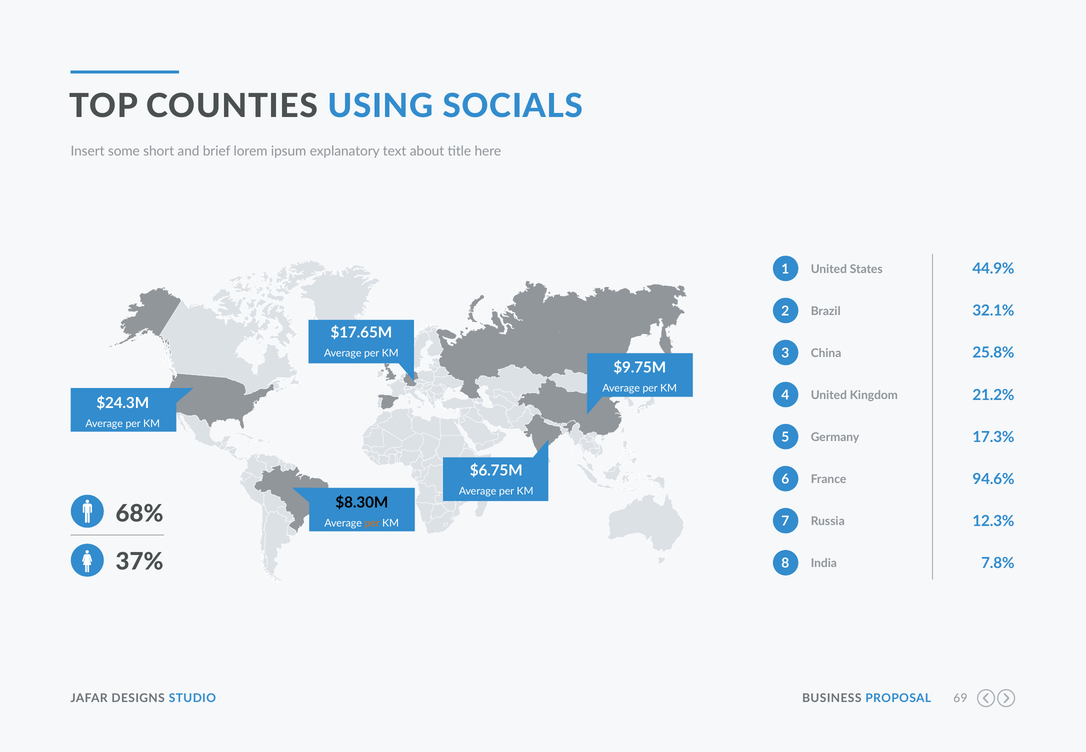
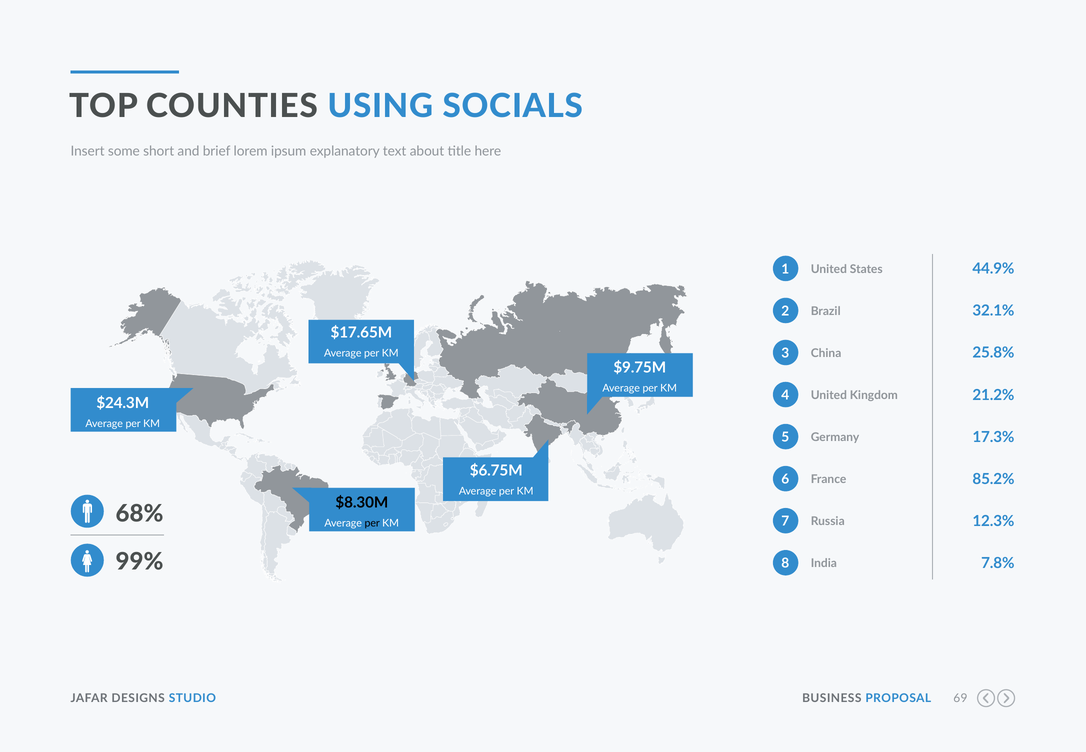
94.6%: 94.6% -> 85.2%
per at (372, 523) colour: orange -> black
37%: 37% -> 99%
